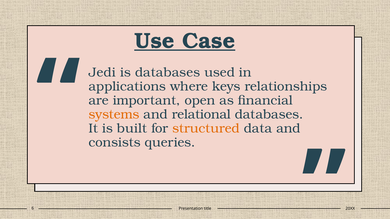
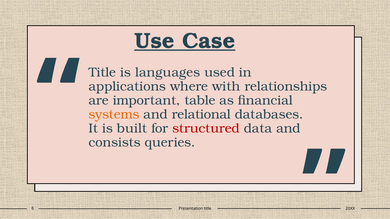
Jedi at (102, 72): Jedi -> Title
is databases: databases -> languages
keys: keys -> with
open: open -> table
structured colour: orange -> red
